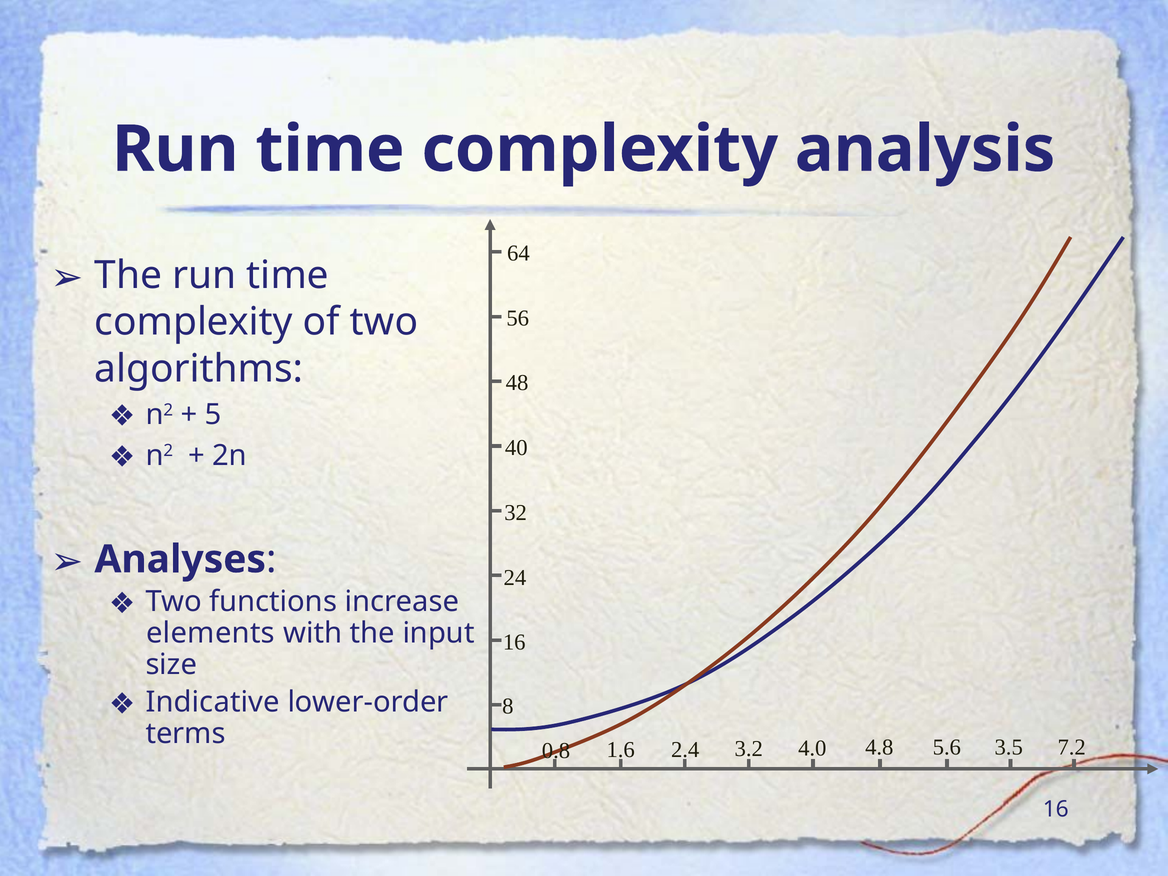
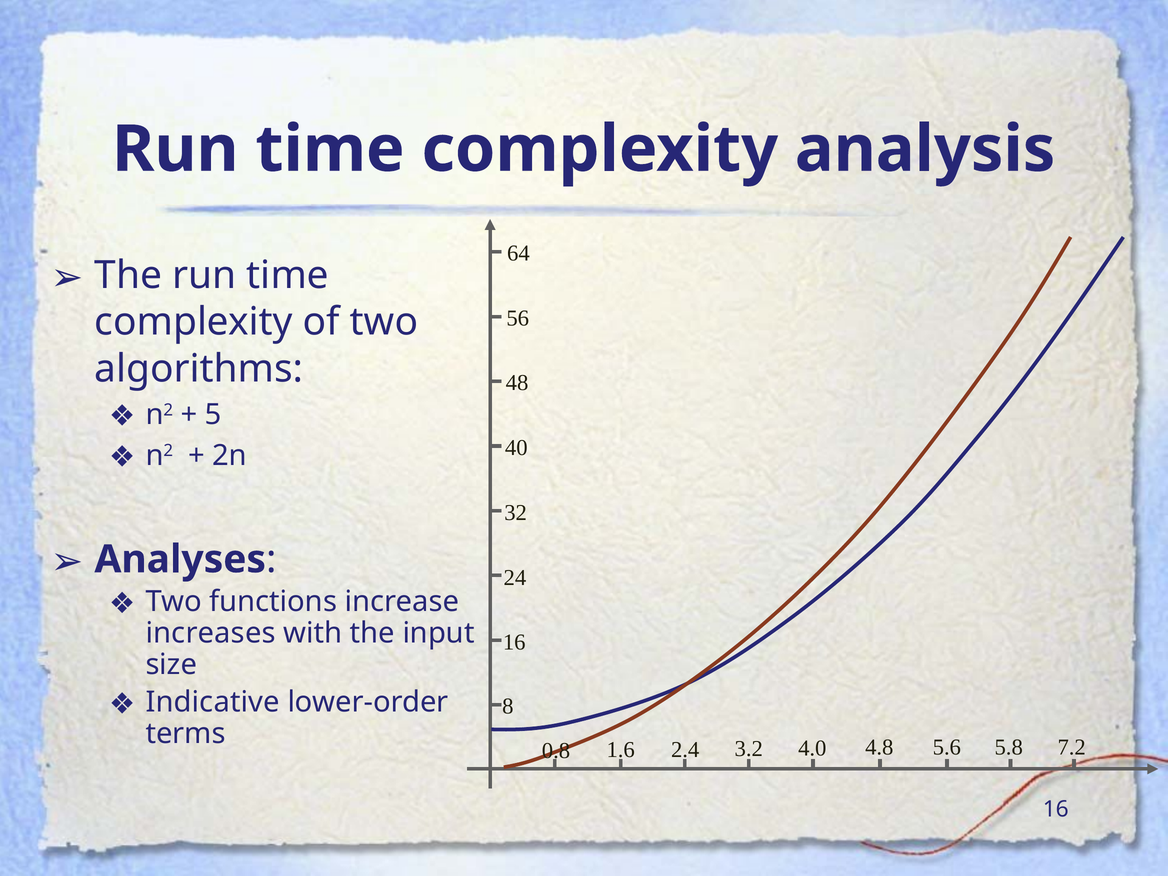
elements: elements -> increases
3.5: 3.5 -> 5.8
